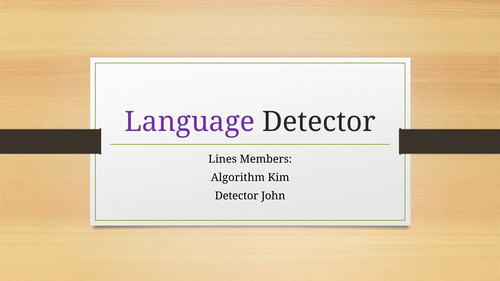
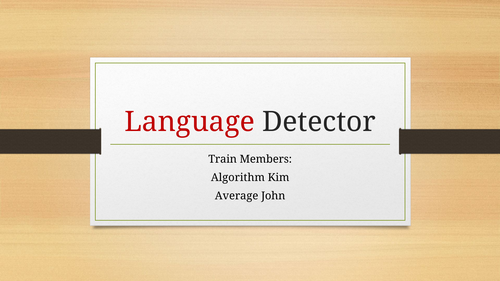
Language colour: purple -> red
Lines: Lines -> Train
Detector at (237, 196): Detector -> Average
